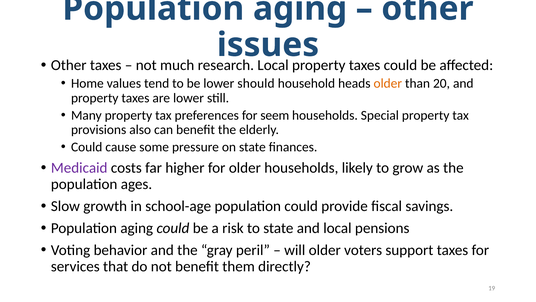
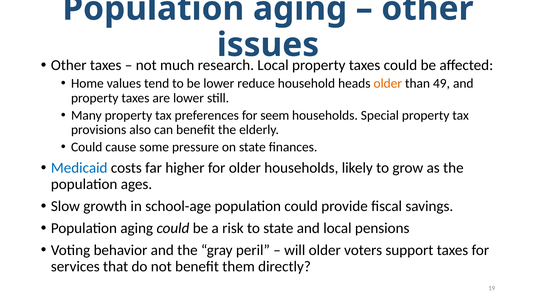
should: should -> reduce
20: 20 -> 49
Medicaid colour: purple -> blue
